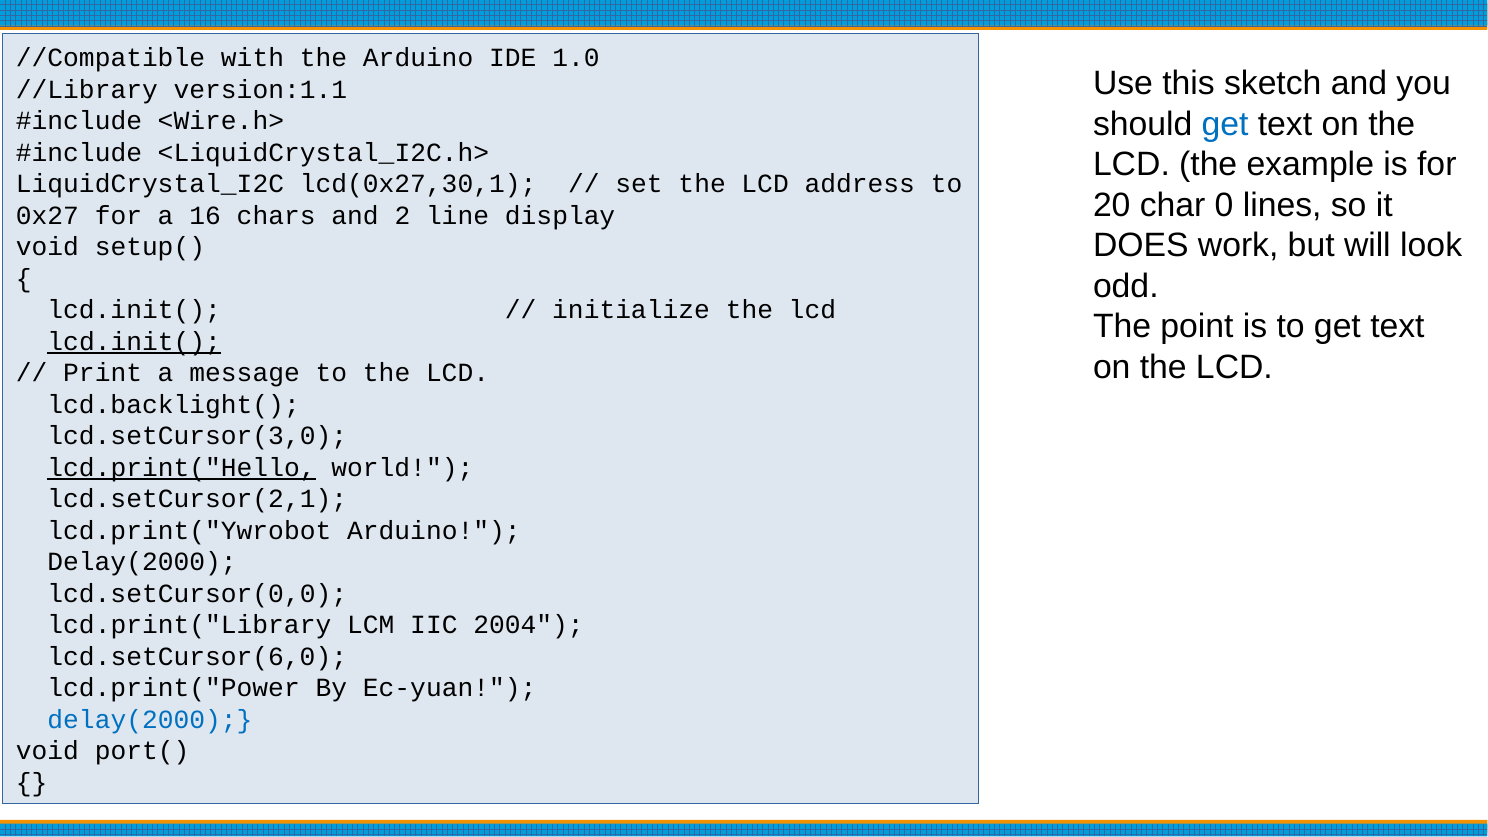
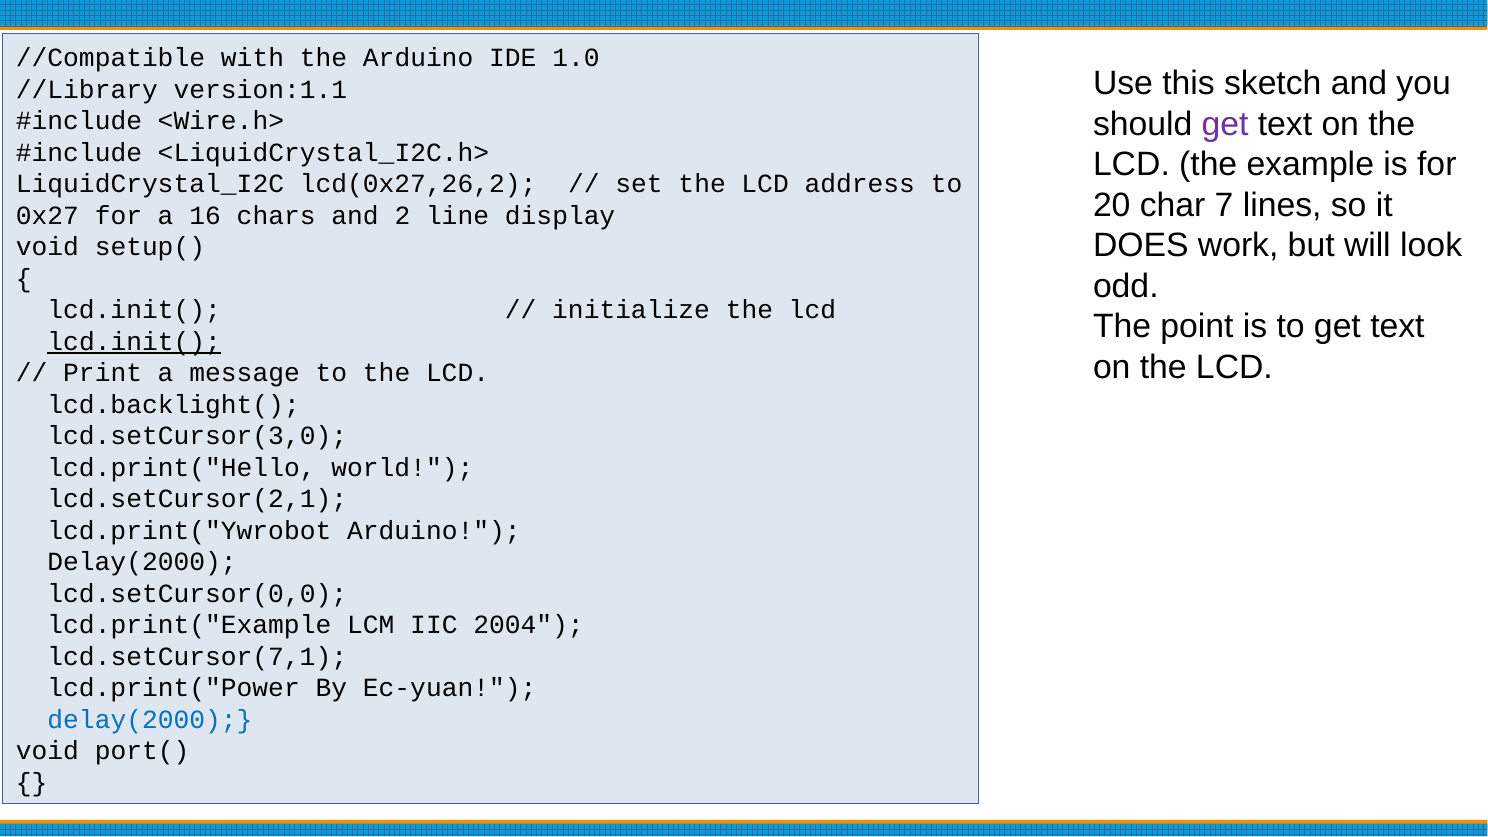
get at (1225, 124) colour: blue -> purple
lcd(0x27,30,1: lcd(0x27,30,1 -> lcd(0x27,26,2
0: 0 -> 7
lcd.print("Hello underline: present -> none
lcd.print("Library: lcd.print("Library -> lcd.print("Example
lcd.setCursor(6,0: lcd.setCursor(6,0 -> lcd.setCursor(7,1
